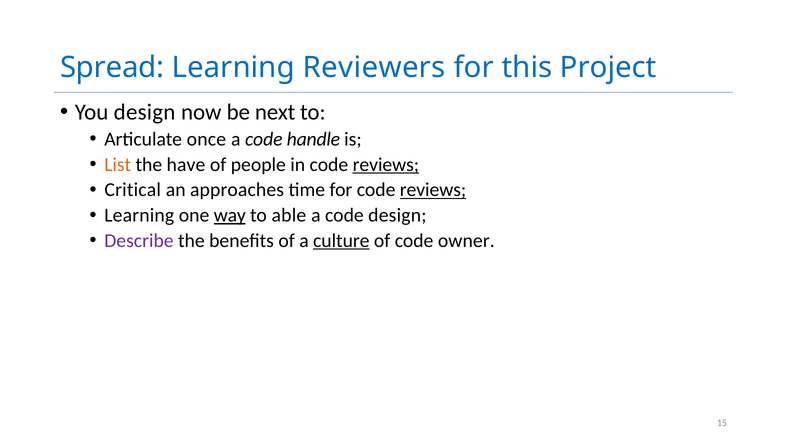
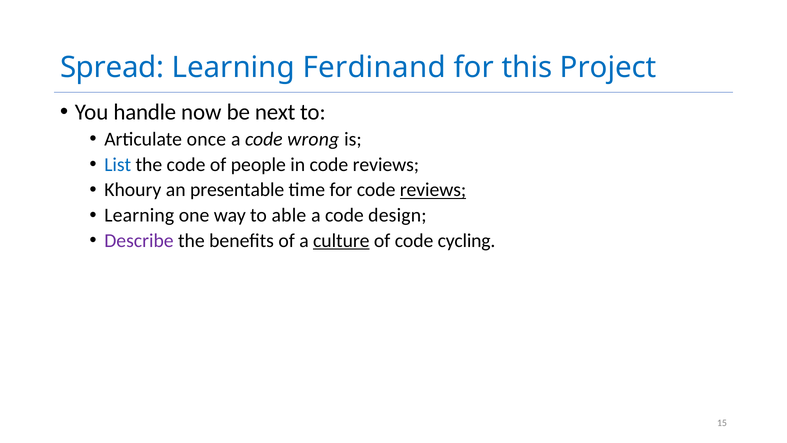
Reviewers: Reviewers -> Ferdinand
You design: design -> handle
handle: handle -> wrong
List colour: orange -> blue
the have: have -> code
reviews at (386, 165) underline: present -> none
Critical: Critical -> Khoury
approaches: approaches -> presentable
way underline: present -> none
owner: owner -> cycling
